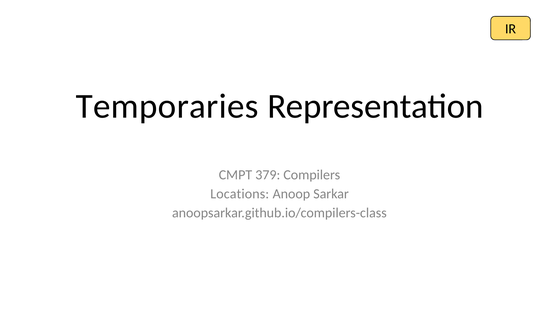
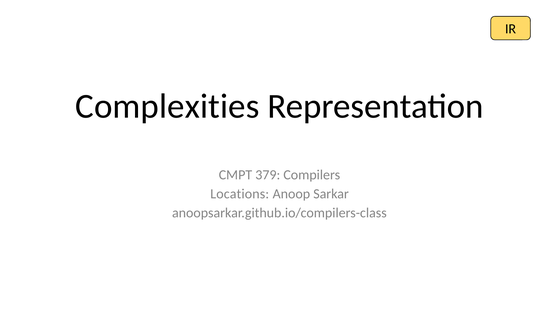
Temporaries: Temporaries -> Complexities
